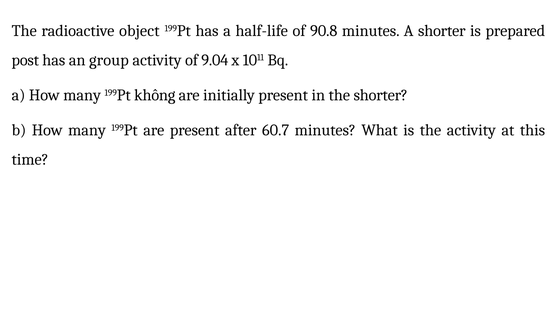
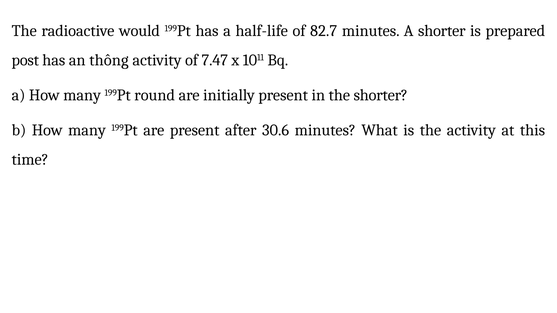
object: object -> would
90.8: 90.8 -> 82.7
group: group -> thông
9.04: 9.04 -> 7.47
không: không -> round
60.7: 60.7 -> 30.6
